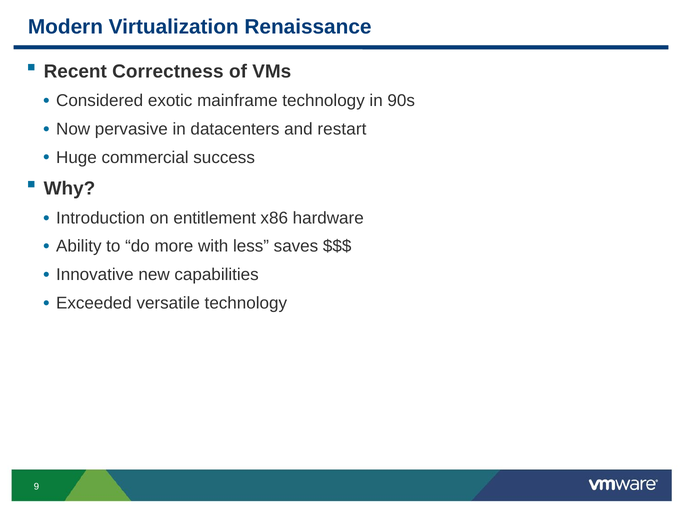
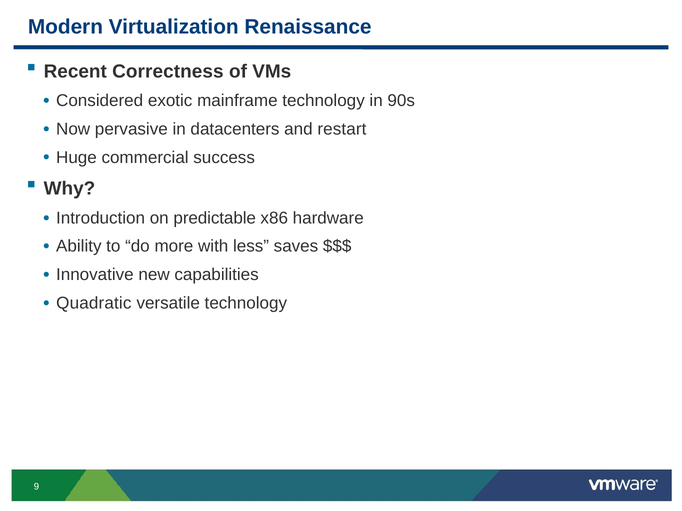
entitlement: entitlement -> predictable
Exceeded: Exceeded -> Quadratic
